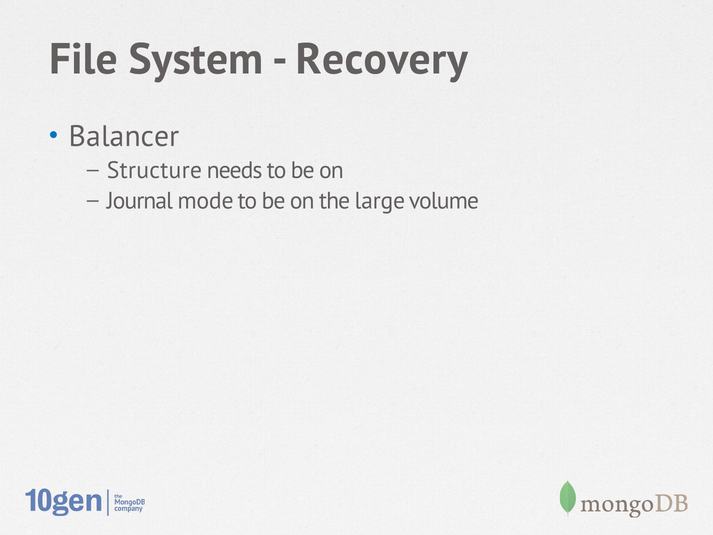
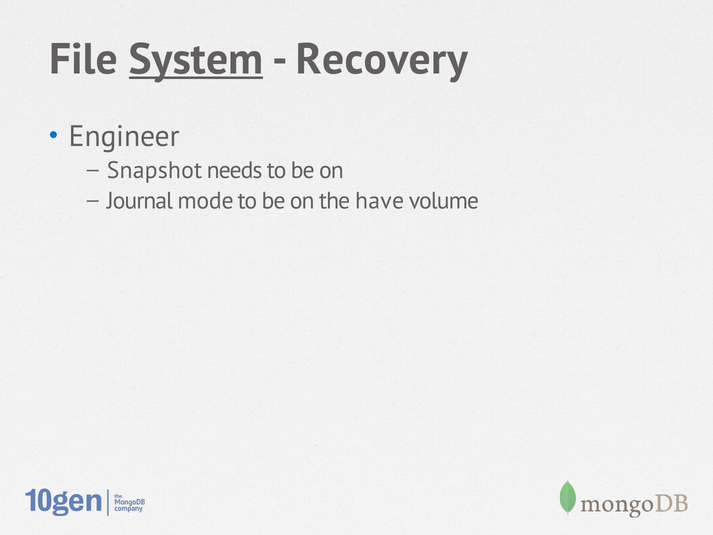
System underline: none -> present
Balancer: Balancer -> Engineer
Structure: Structure -> Snapshot
large: large -> have
